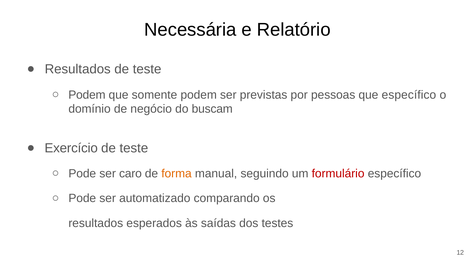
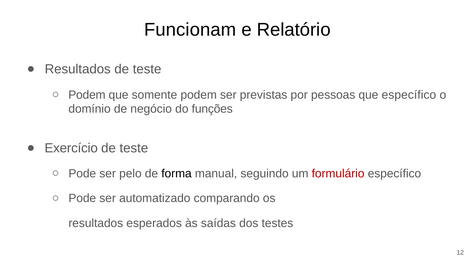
Necessária: Necessária -> Funcionam
buscam: buscam -> funções
caro: caro -> pelo
forma colour: orange -> black
